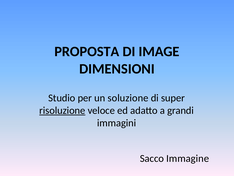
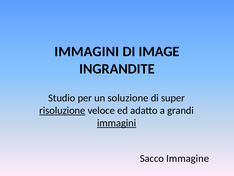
PROPOSTA at (87, 51): PROPOSTA -> IMMAGINI
DIMENSIONI: DIMENSIONI -> INGRANDITE
immagini at (117, 123) underline: none -> present
